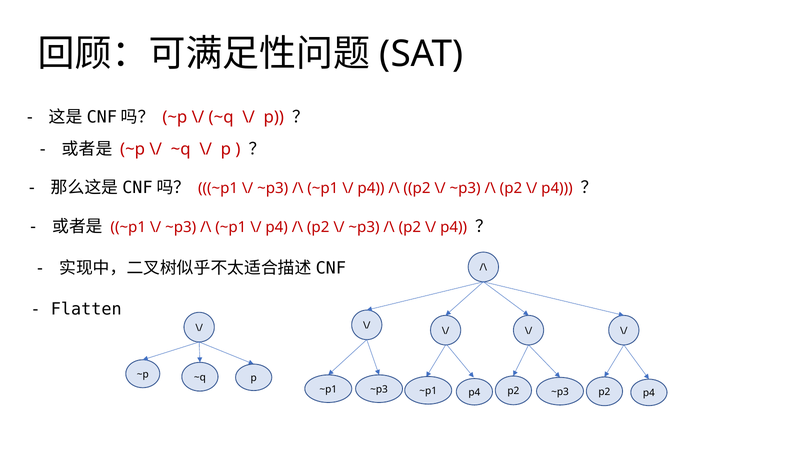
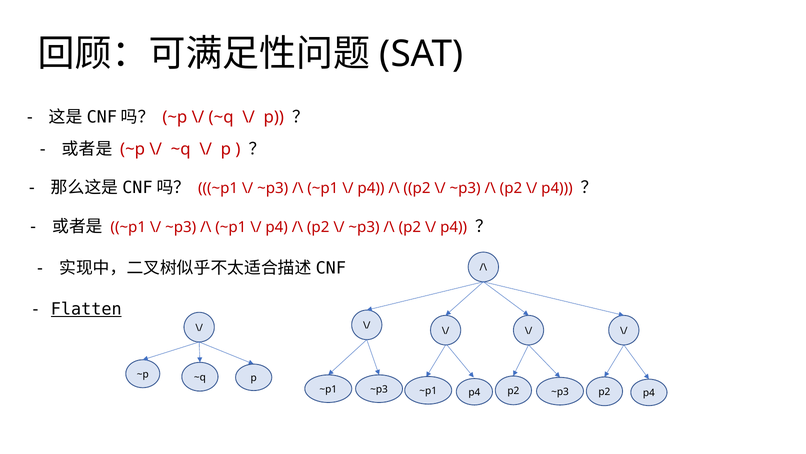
Flatten underline: none -> present
